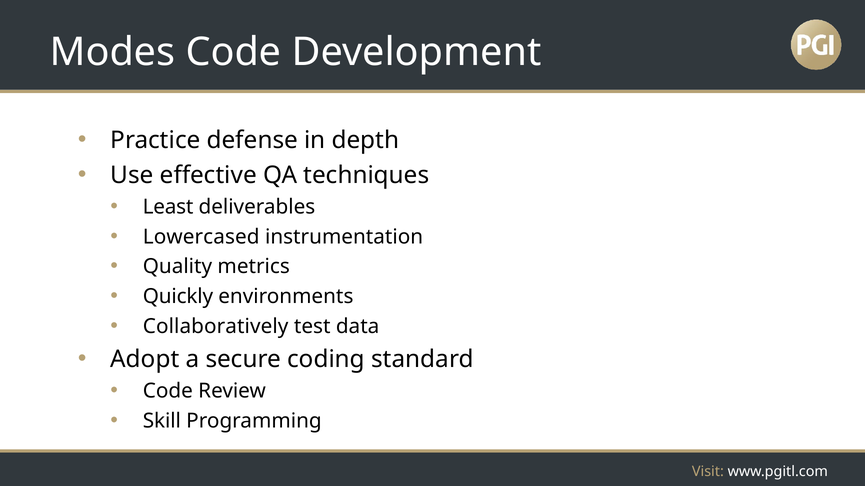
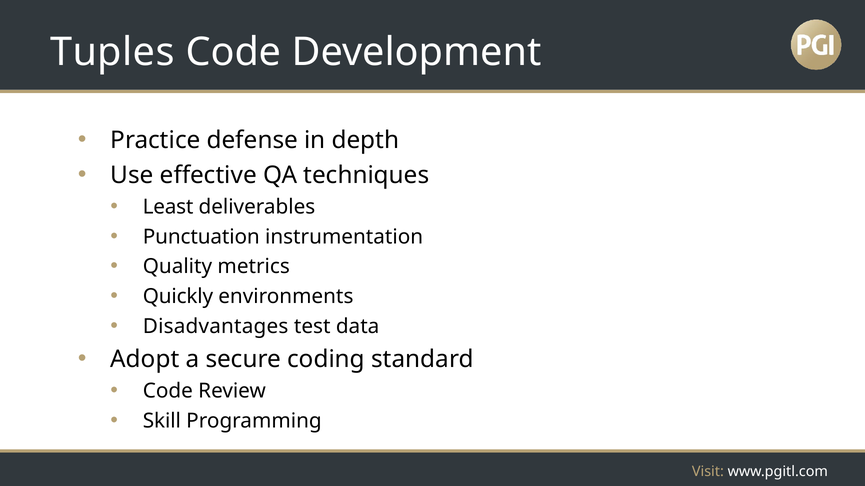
Modes: Modes -> Tuples
Lowercased: Lowercased -> Punctuation
Collaboratively: Collaboratively -> Disadvantages
